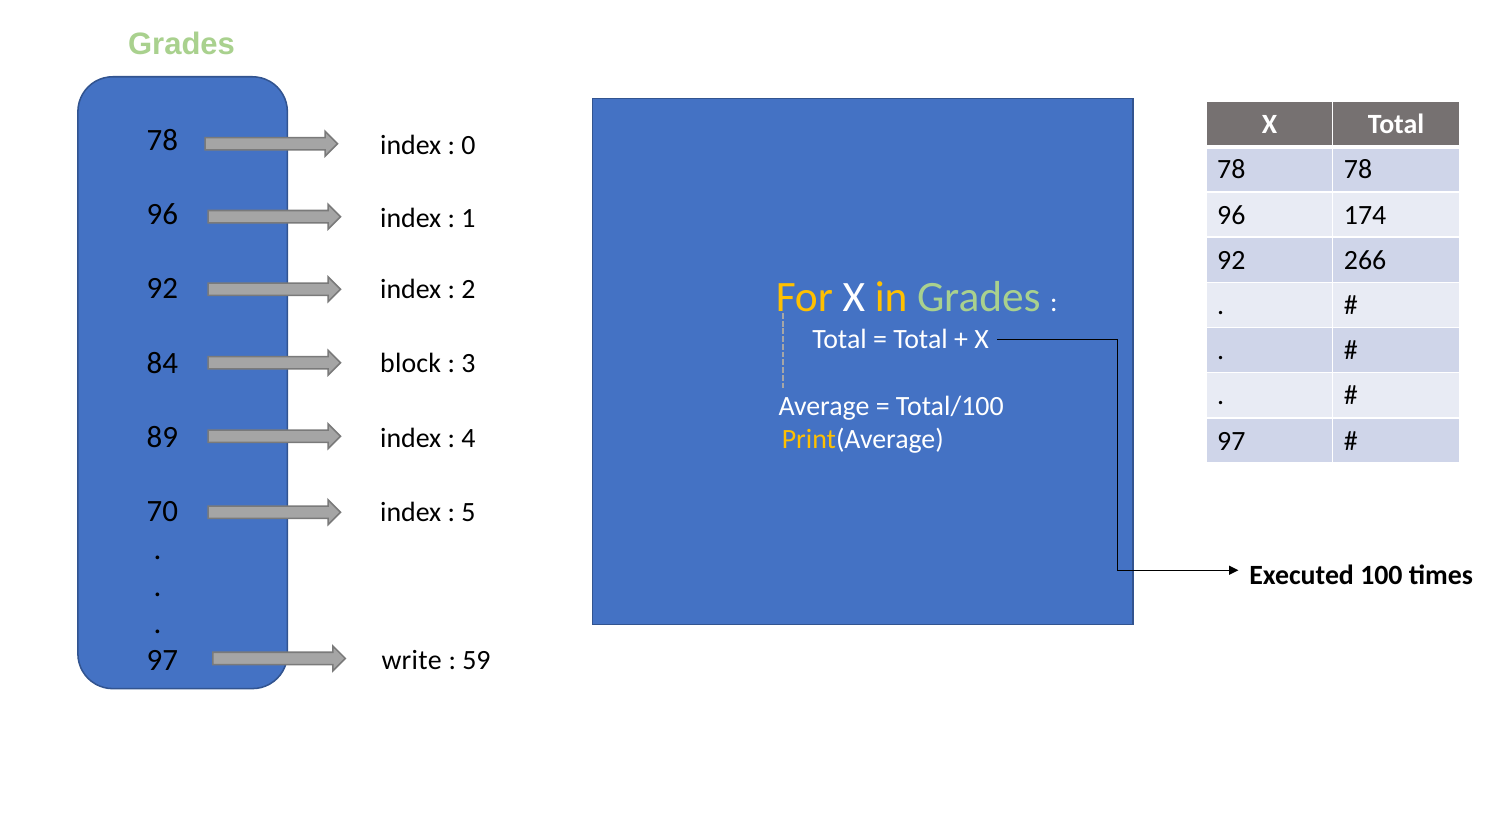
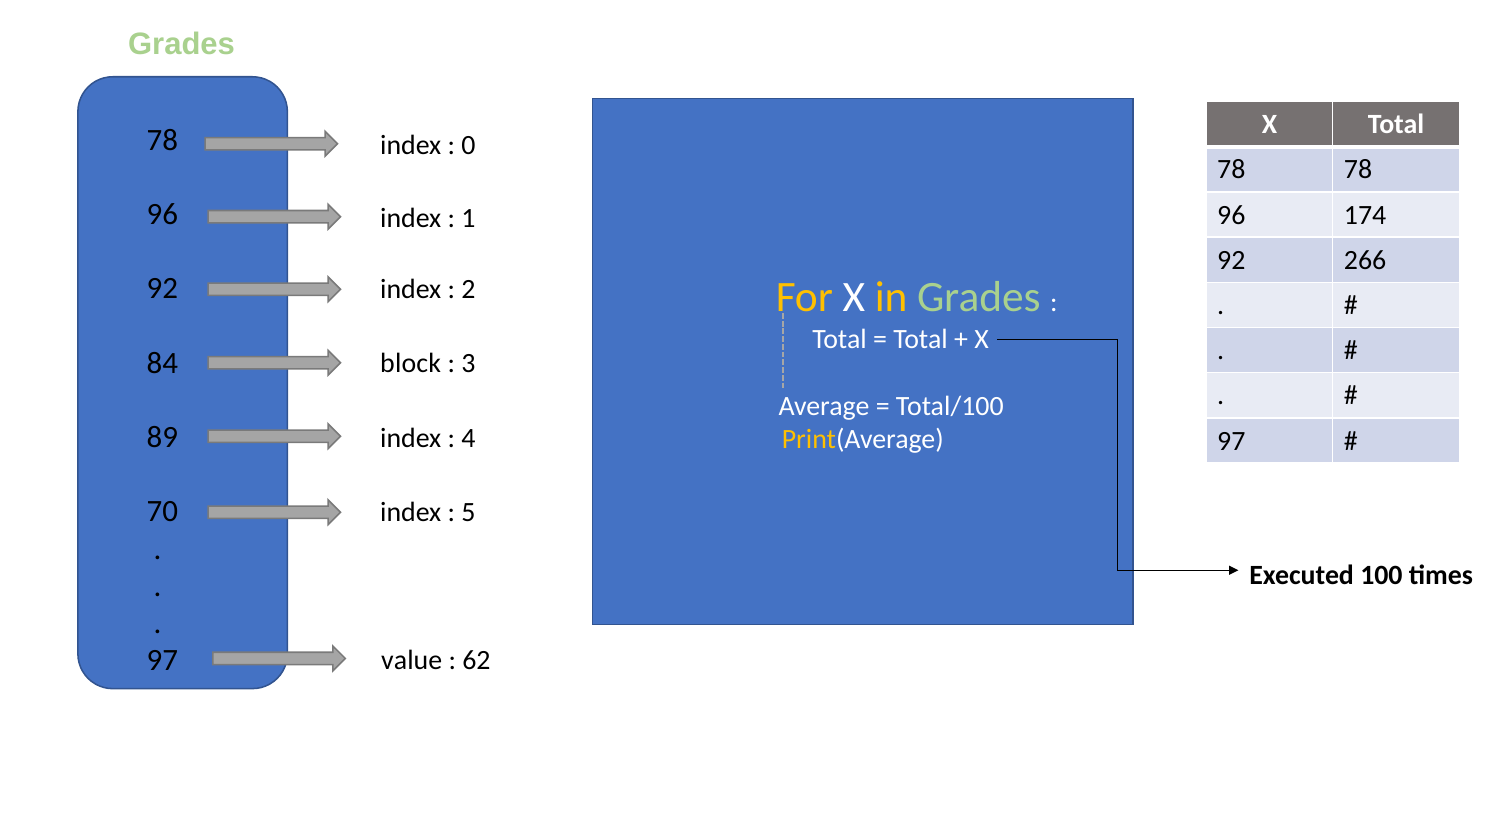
write: write -> value
59: 59 -> 62
